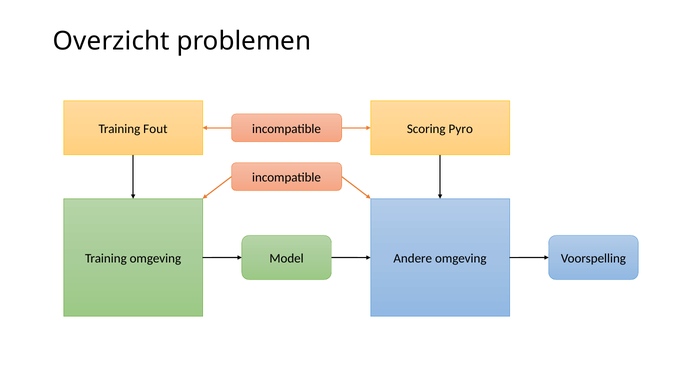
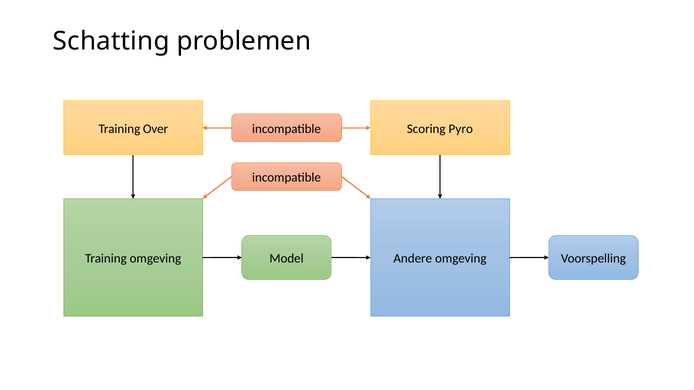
Overzicht: Overzicht -> Schatting
Fout: Fout -> Over
